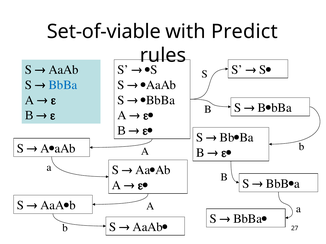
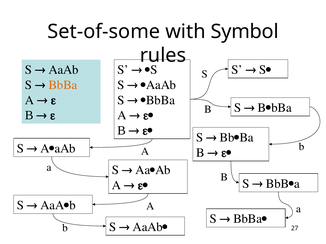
Set-of-viable: Set-of-viable -> Set-of-some
Predict: Predict -> Symbol
BbBa colour: blue -> orange
